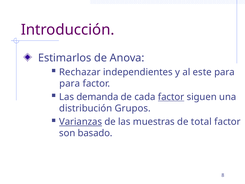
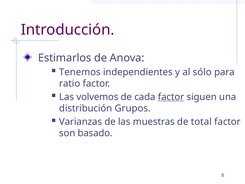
Rechazar: Rechazar -> Tenemos
este: este -> sólo
para at (70, 83): para -> ratio
demanda: demanda -> volvemos
Varianzas underline: present -> none
